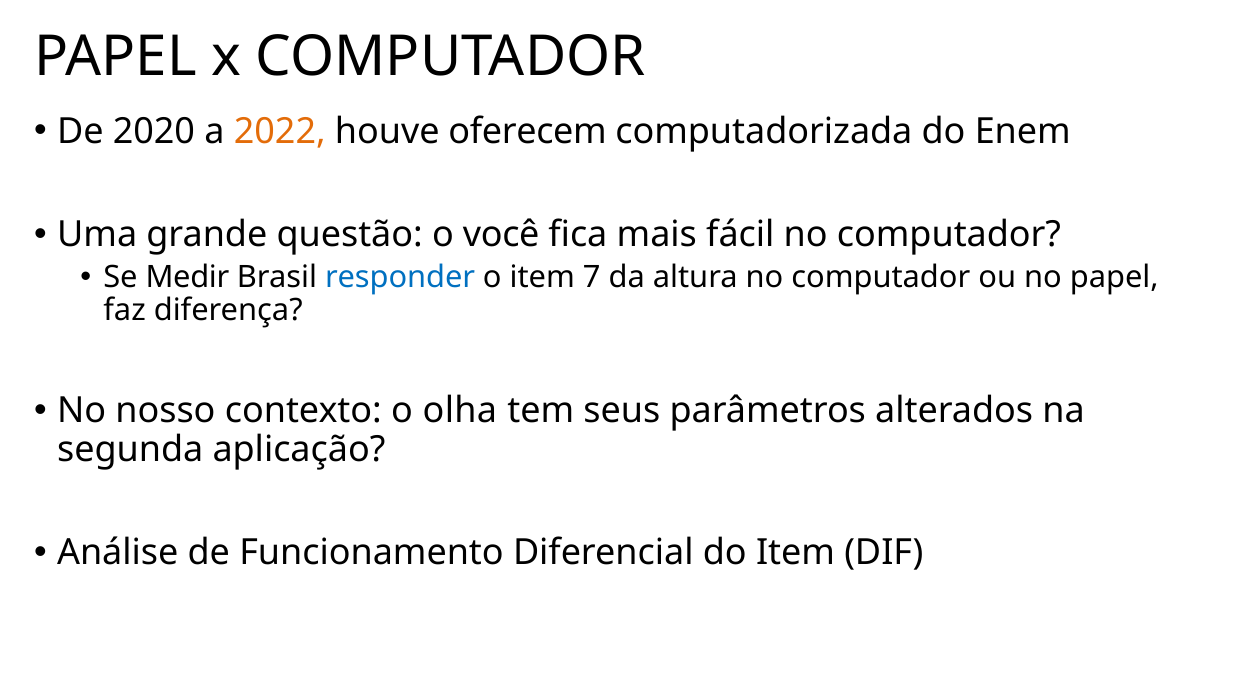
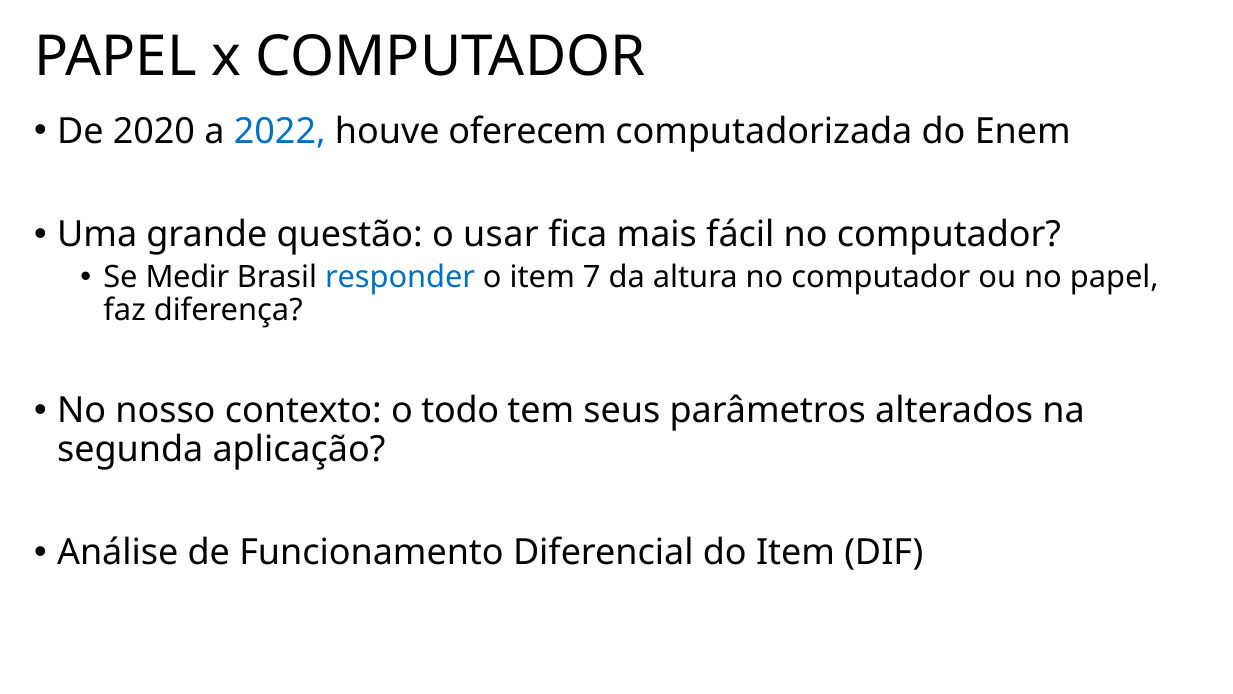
2022 colour: orange -> blue
você: você -> usar
olha: olha -> todo
